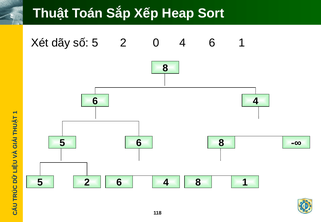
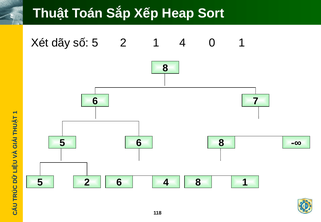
2 0: 0 -> 1
4 6: 6 -> 0
4 at (256, 101): 4 -> 7
